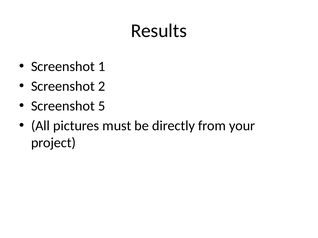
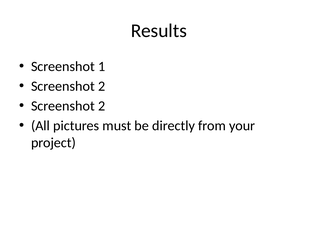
5 at (102, 106): 5 -> 2
